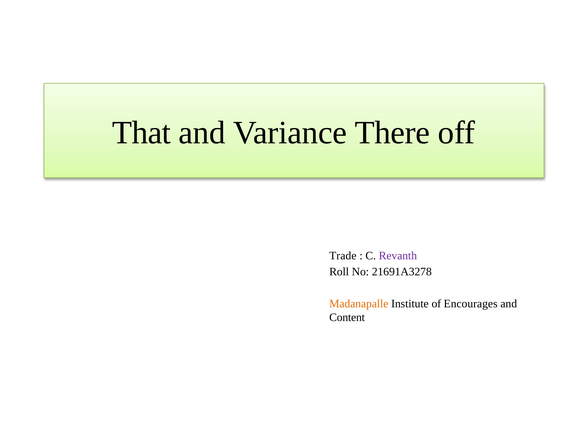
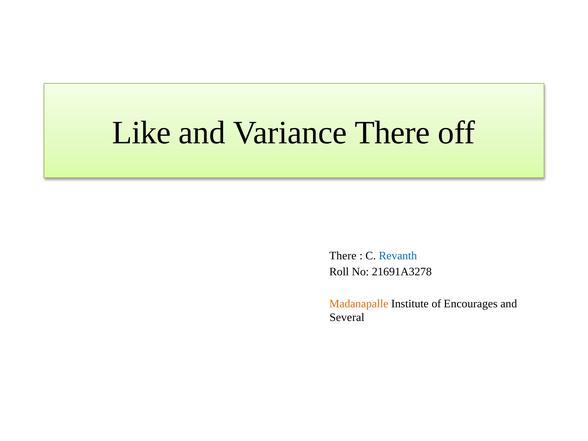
That: That -> Like
Trade at (343, 256): Trade -> There
Revanth colour: purple -> blue
Content: Content -> Several
